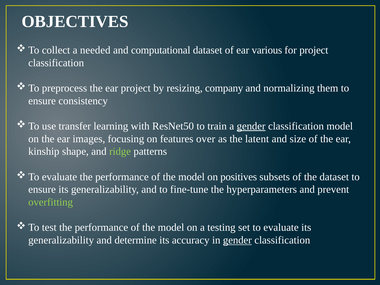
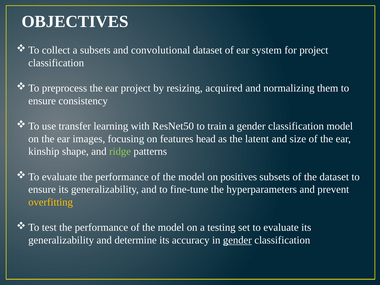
a needed: needed -> subsets
computational: computational -> convolutional
various: various -> system
company: company -> acquired
gender at (251, 126) underline: present -> none
over: over -> head
overfitting colour: light green -> yellow
